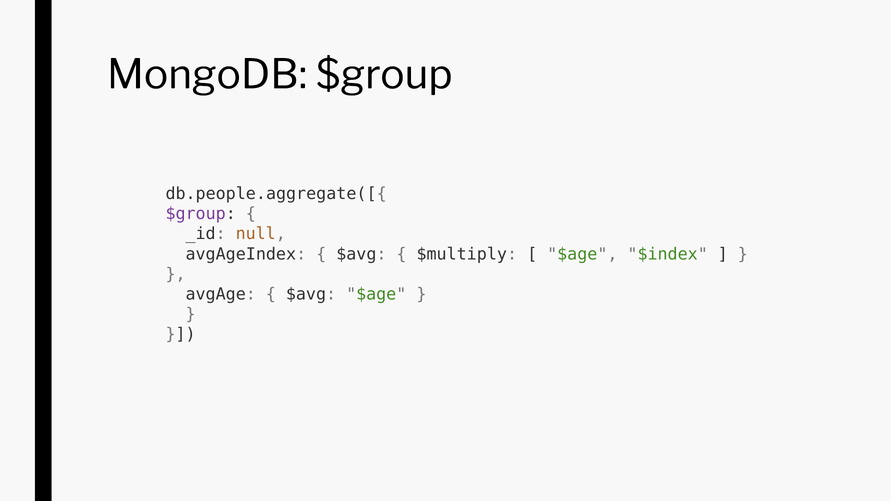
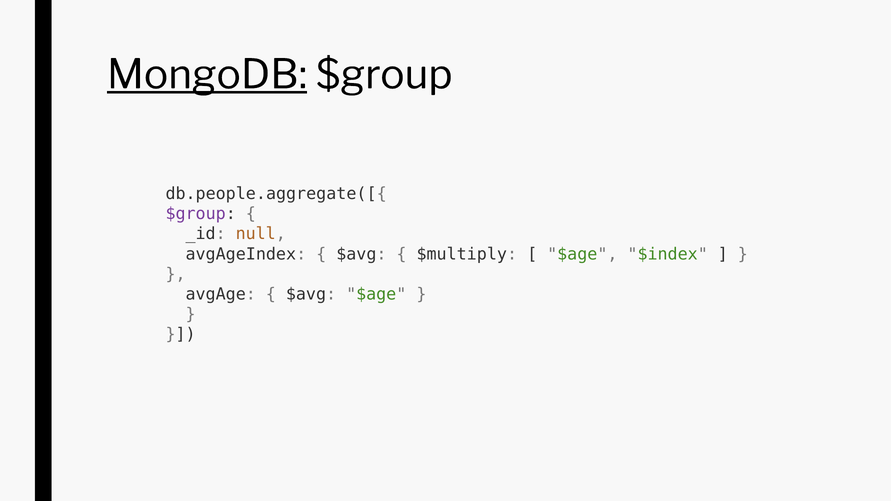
MongoDB underline: none -> present
